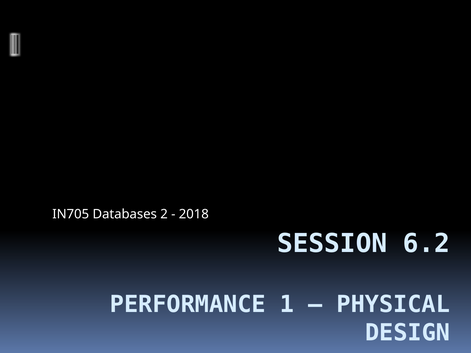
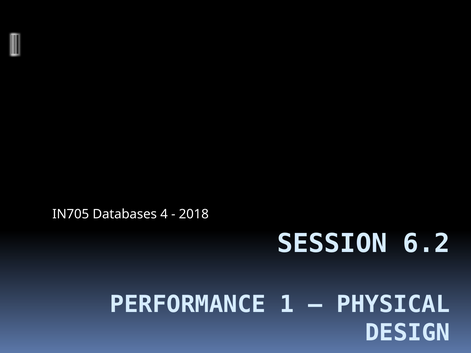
2: 2 -> 4
